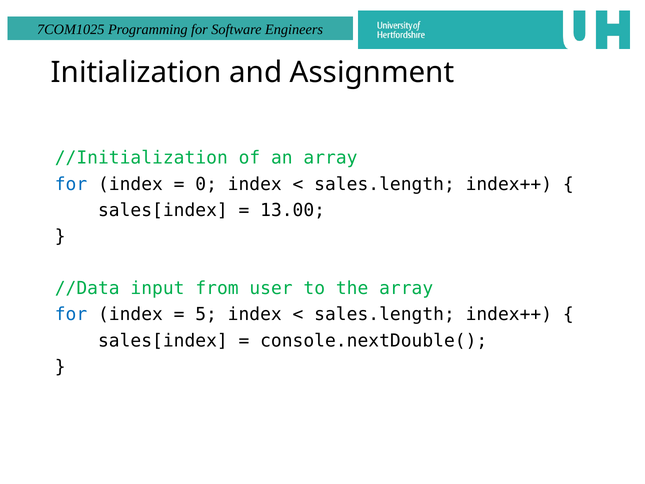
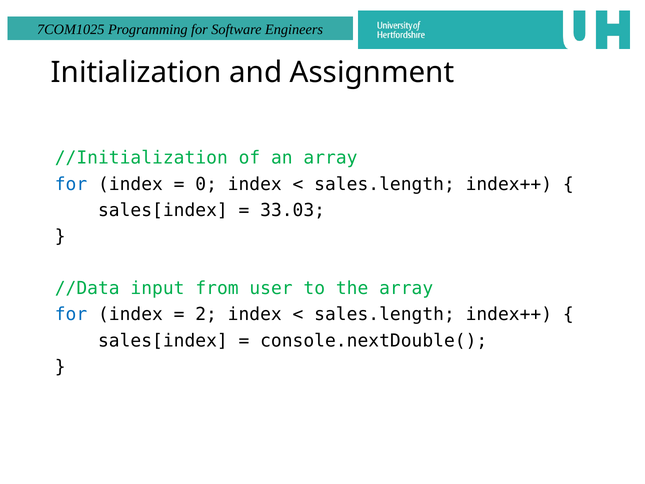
13.00: 13.00 -> 33.03
5: 5 -> 2
